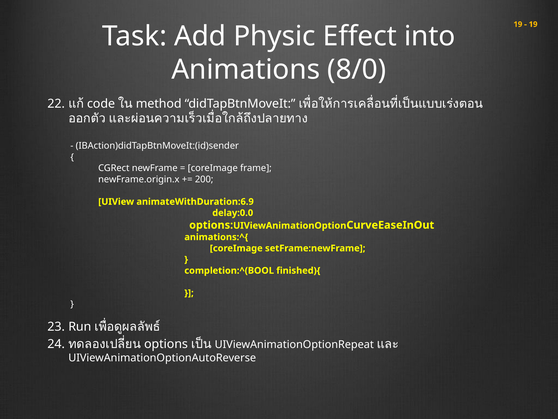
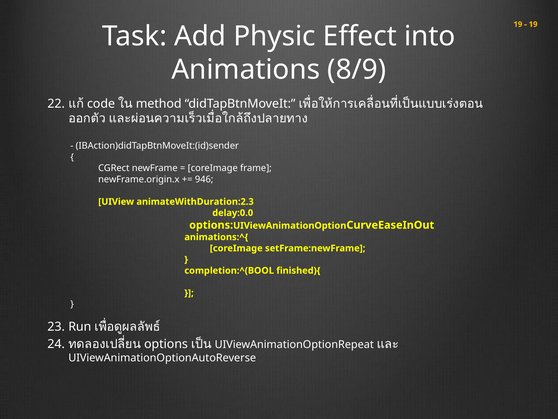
8/0: 8/0 -> 8/9
200: 200 -> 946
animateWithDuration:6.9: animateWithDuration:6.9 -> animateWithDuration:2.3
